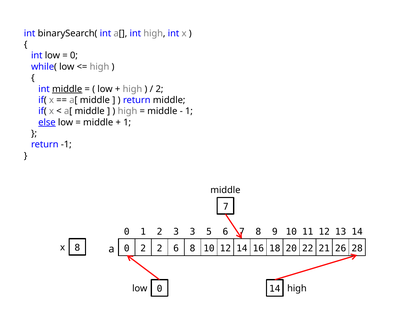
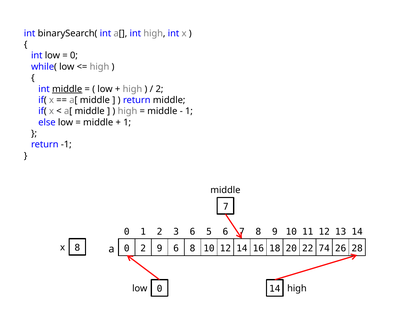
else underline: present -> none
3 3: 3 -> 6
2 2: 2 -> 9
21: 21 -> 74
